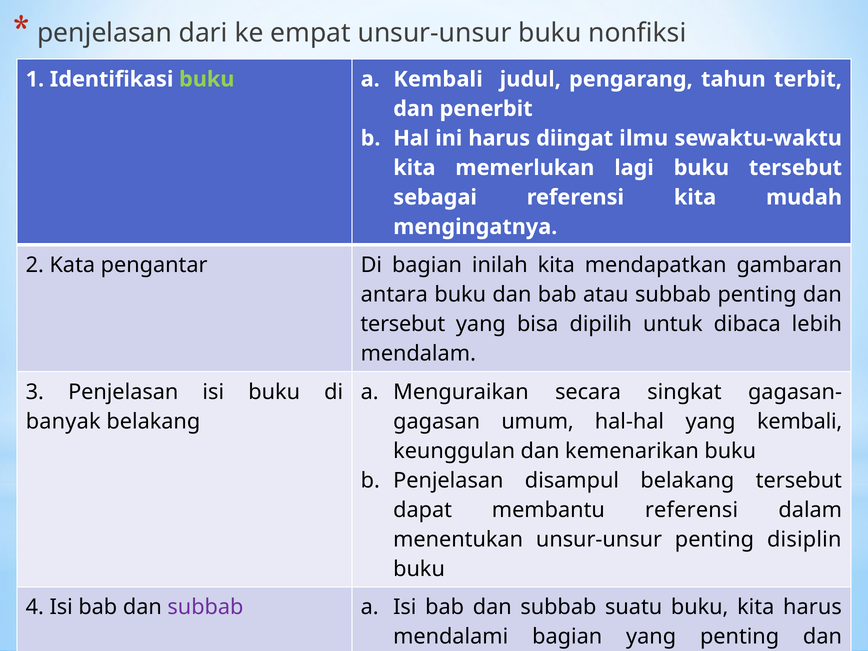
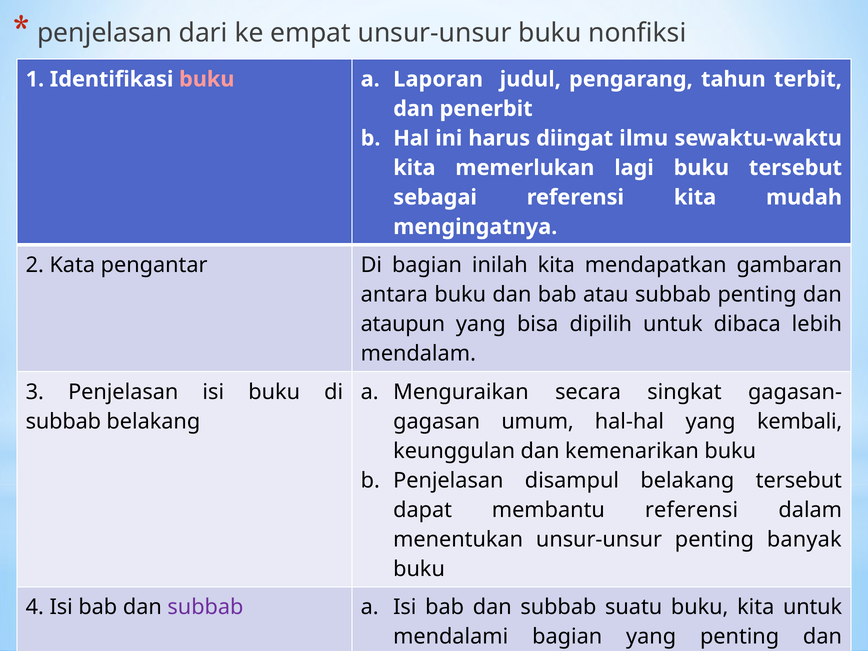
buku at (207, 79) colour: light green -> pink
Kembali at (438, 79): Kembali -> Laporan
tersebut at (403, 324): tersebut -> ataupun
banyak at (63, 421): banyak -> subbab
penting disiplin: disiplin -> banyak
kita harus: harus -> untuk
